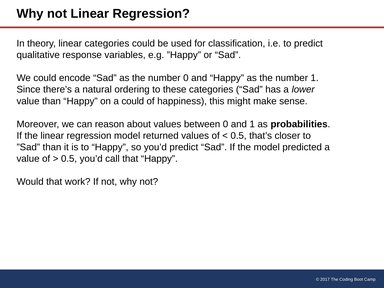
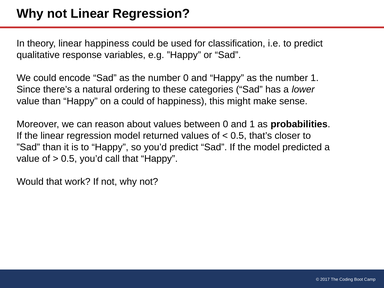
linear categories: categories -> happiness
